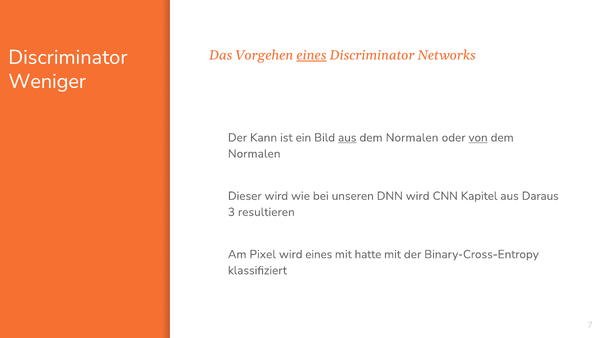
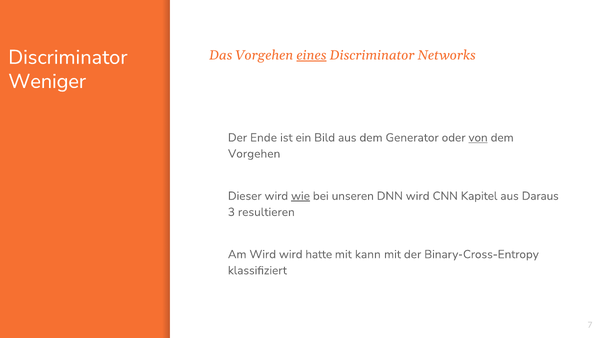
Kann: Kann -> Ende
aus at (347, 138) underline: present -> none
Normalen at (412, 138): Normalen -> Generator
Normalen at (254, 154): Normalen -> Vorgehen
wie underline: none -> present
Am Pixel: Pixel -> Wird
wird eines: eines -> hatte
hatte: hatte -> kann
